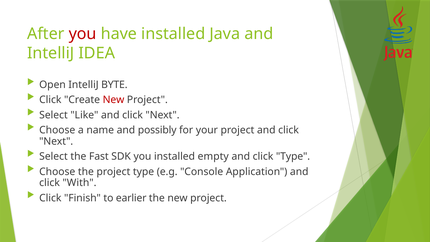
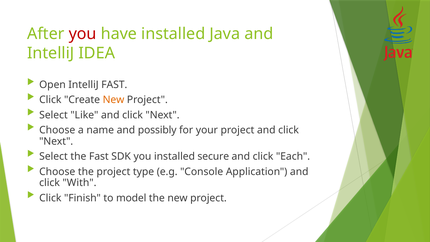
IntelliJ BYTE: BYTE -> FAST
New at (114, 100) colour: red -> orange
empty: empty -> secure
click Type: Type -> Each
earlier: earlier -> model
